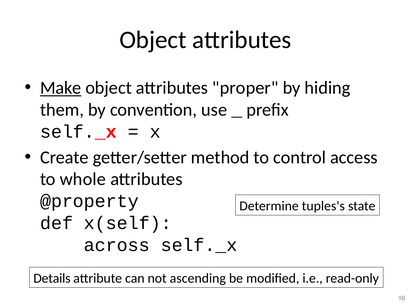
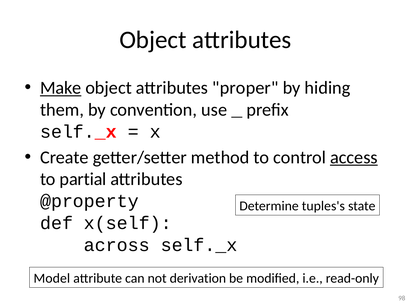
access underline: none -> present
whole: whole -> partial
Details: Details -> Model
ascending: ascending -> derivation
